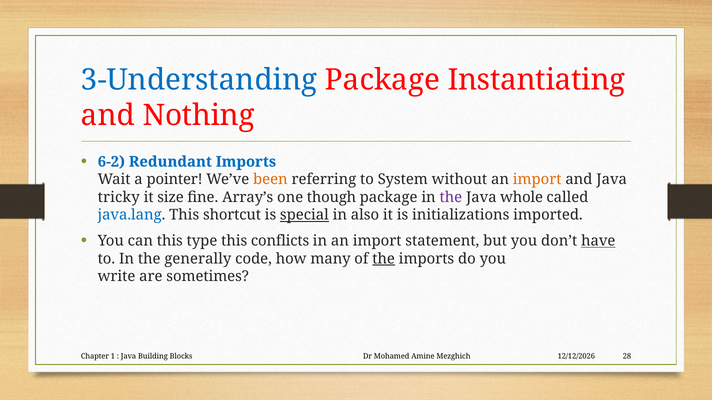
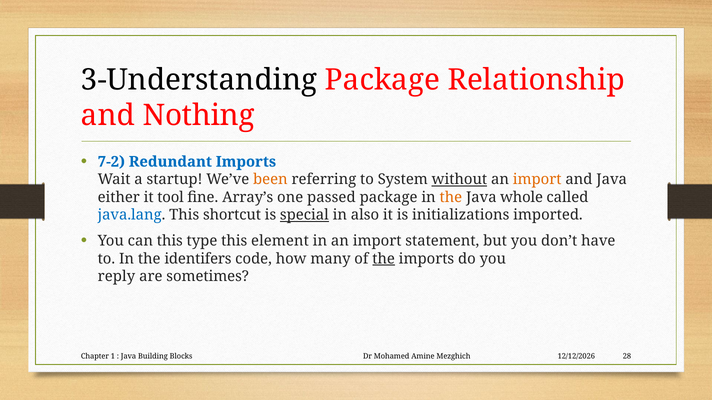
3-Understanding colour: blue -> black
Instantiating: Instantiating -> Relationship
6-2: 6-2 -> 7-2
pointer: pointer -> startup
without underline: none -> present
tricky: tricky -> either
size: size -> tool
though: though -> passed
the at (451, 198) colour: purple -> orange
conflicts: conflicts -> element
have underline: present -> none
generally: generally -> identifers
write: write -> reply
